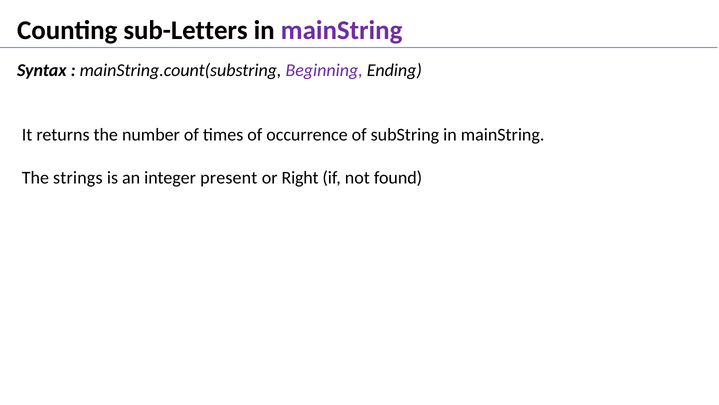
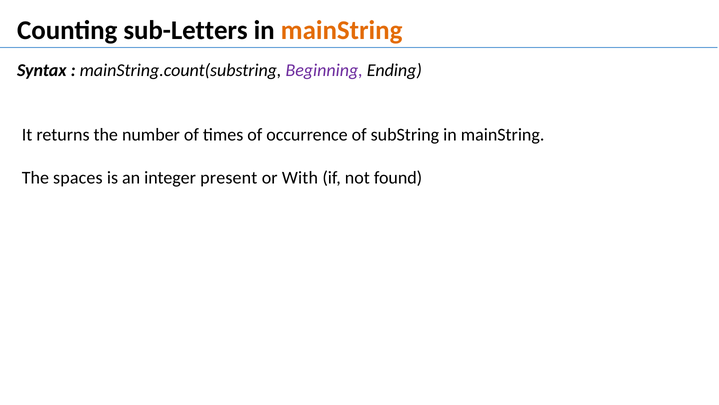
mainString at (342, 30) colour: purple -> orange
strings: strings -> spaces
Right: Right -> With
